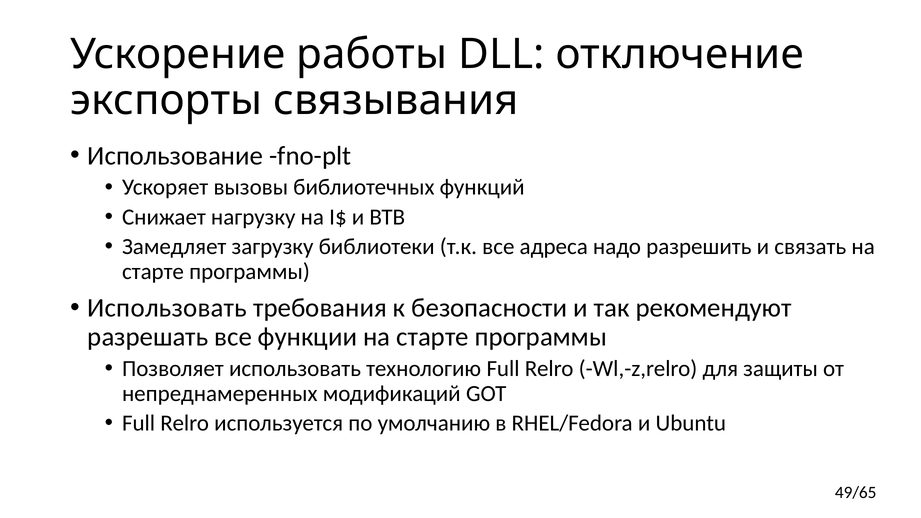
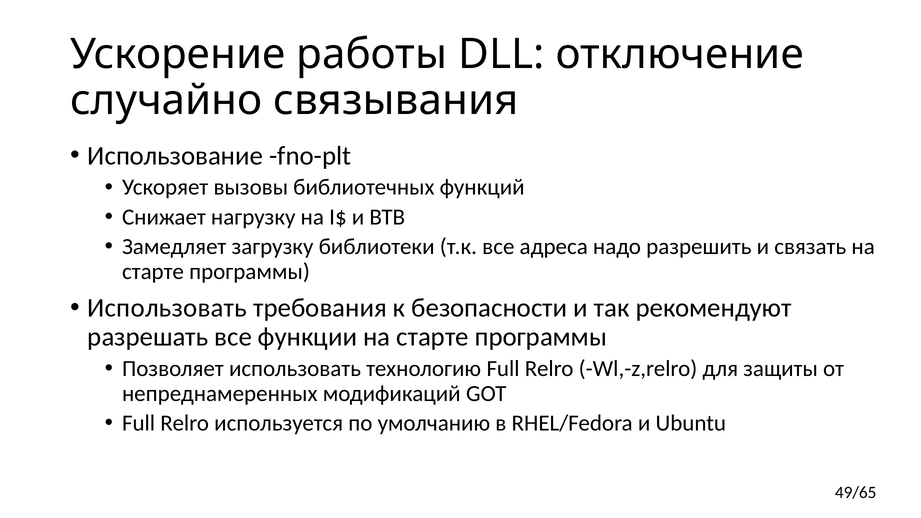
экспорты: экспорты -> случайно
